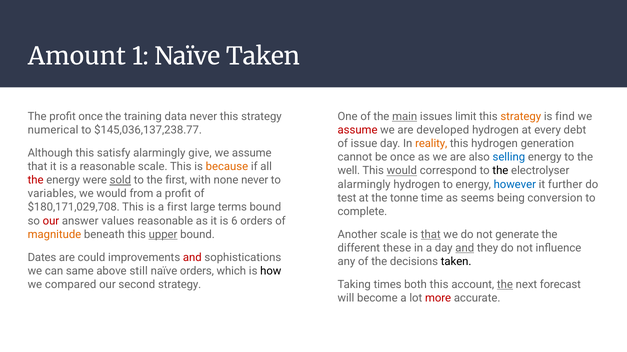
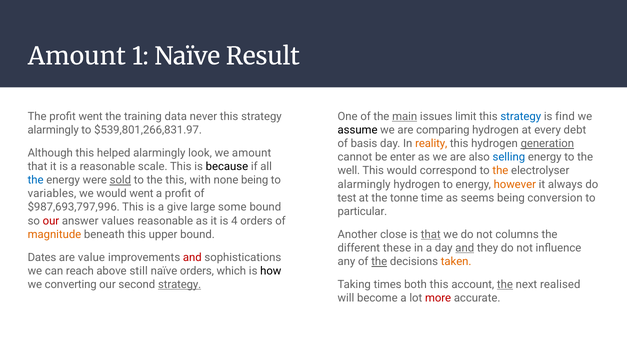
Naïve Taken: Taken -> Result
profit once: once -> went
strategy at (521, 117) colour: orange -> blue
numerical at (53, 130): numerical -> alarmingly
$145,036,137,238.77: $145,036,137,238.77 -> $539,801,266,831.97
assume at (358, 130) colour: red -> black
developed: developed -> comparing
issue: issue -> basis
generation underline: none -> present
satisfy: satisfy -> helped
give: give -> look
assume at (252, 153): assume -> amount
be once: once -> enter
because colour: orange -> black
would at (402, 171) underline: present -> none
the at (500, 171) colour: black -> orange
the at (36, 180) colour: red -> blue
the first: first -> this
none never: never -> being
however colour: blue -> orange
further: further -> always
would from: from -> went
$180,171,029,708: $180,171,029,708 -> $987,693,797,996
a first: first -> give
terms: terms -> some
complete: complete -> particular
6: 6 -> 4
upper underline: present -> none
Another scale: scale -> close
generate: generate -> columns
could: could -> value
the at (379, 262) underline: none -> present
taken at (456, 262) colour: black -> orange
same: same -> reach
compared: compared -> converting
strategy at (180, 285) underline: none -> present
forecast: forecast -> realised
